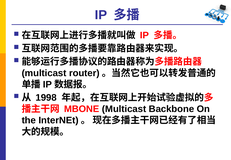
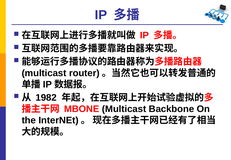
1998: 1998 -> 1982
